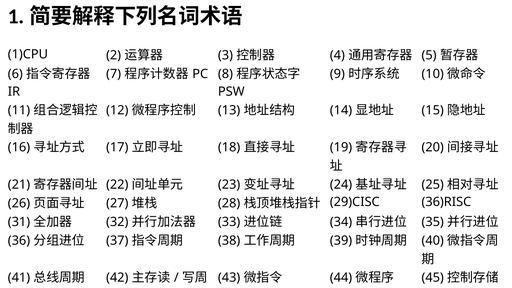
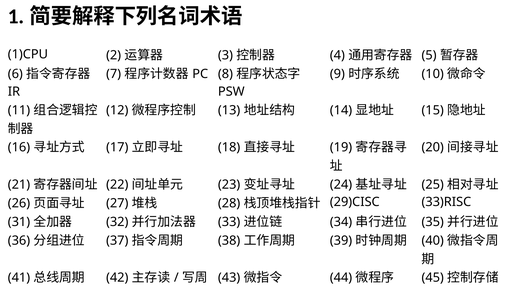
36)RISC: 36)RISC -> 33)RISC
